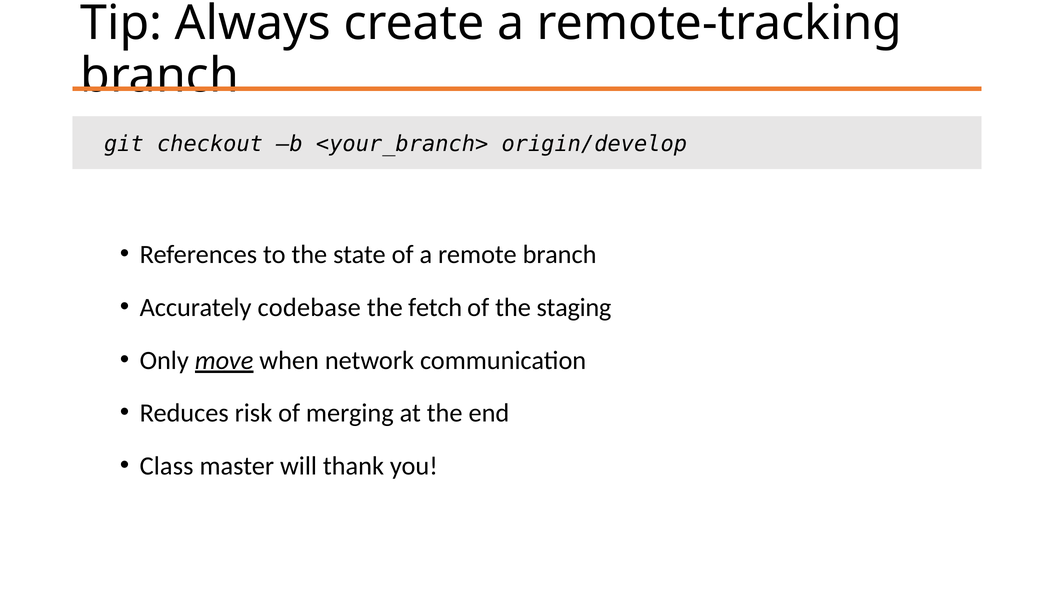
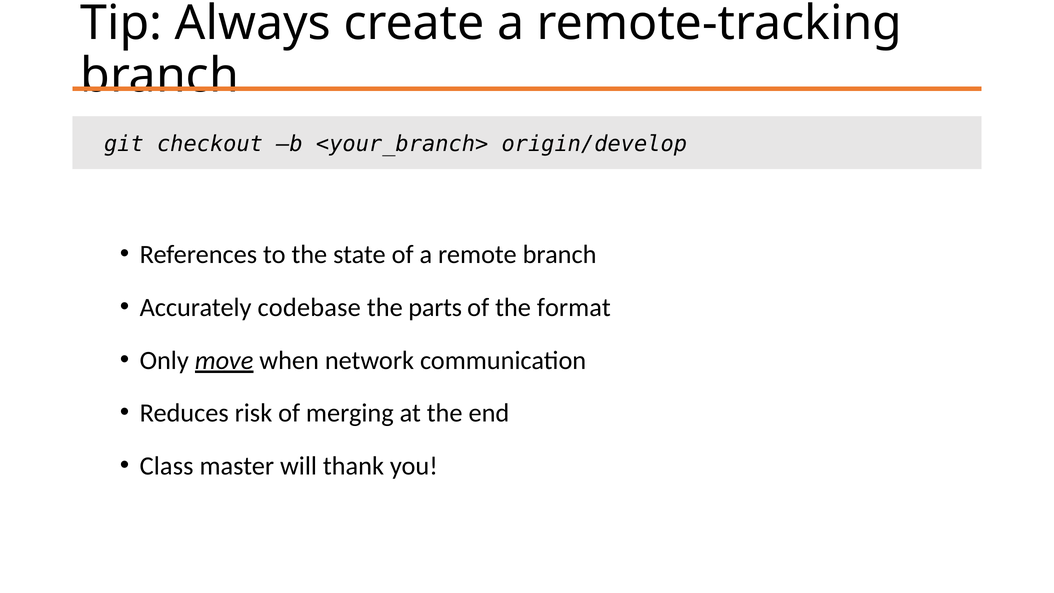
fetch: fetch -> parts
staging: staging -> format
